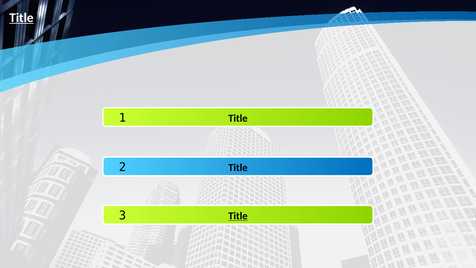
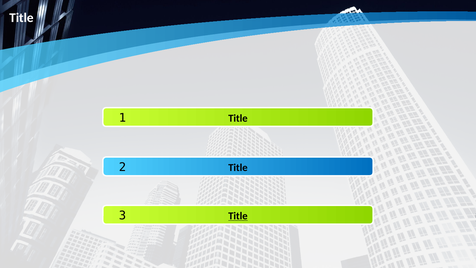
Title at (21, 18) underline: present -> none
